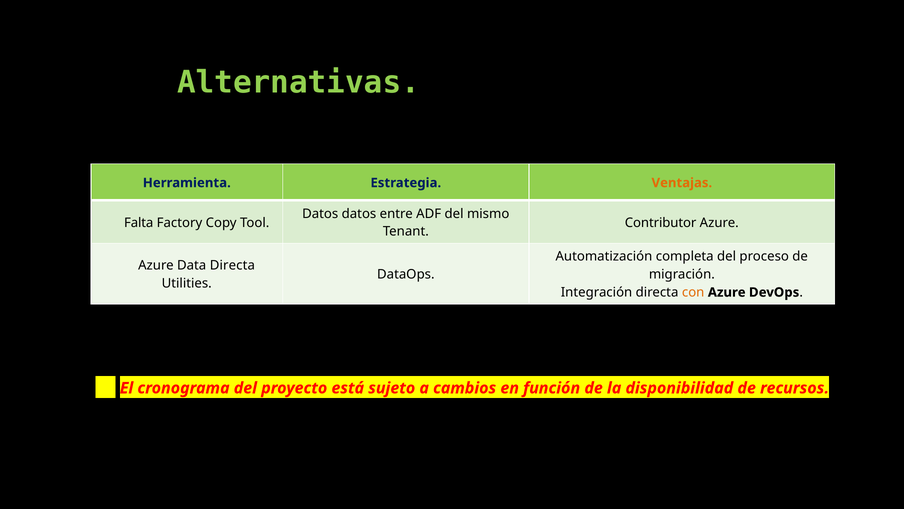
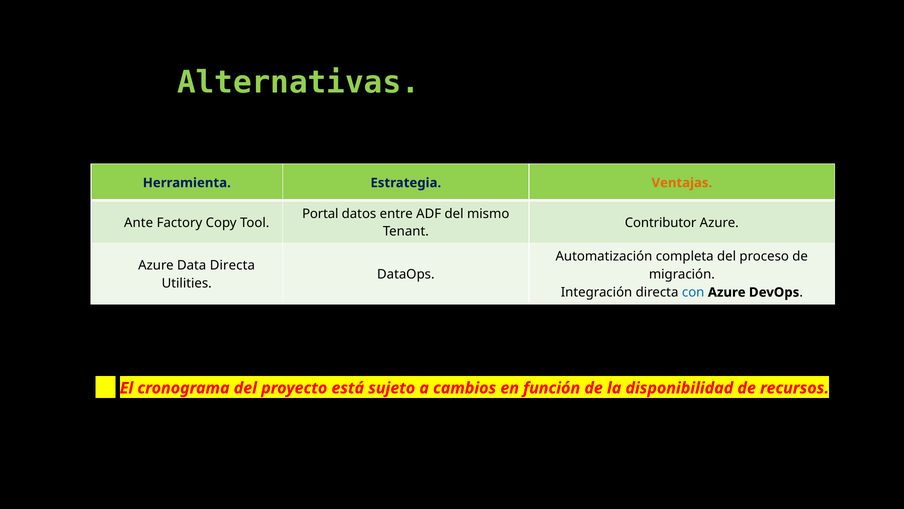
Datos at (320, 213): Datos -> Portal
Falta: Falta -> Ante
con colour: orange -> blue
